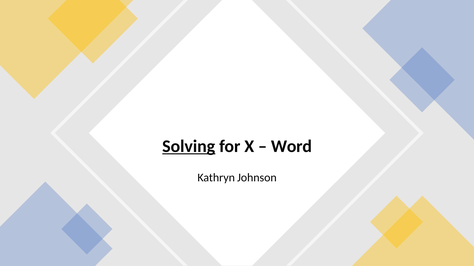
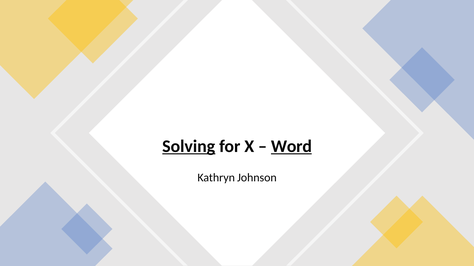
Word underline: none -> present
